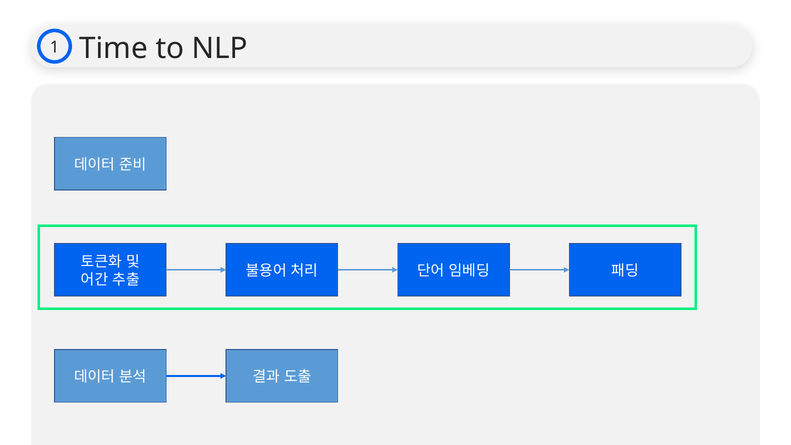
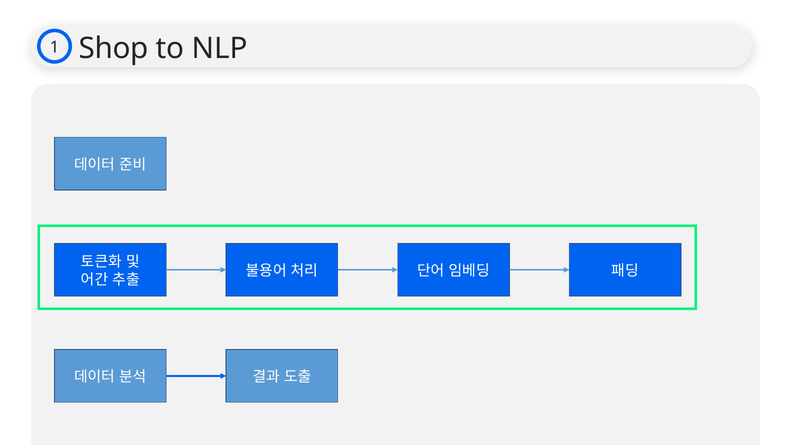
Time: Time -> Shop
